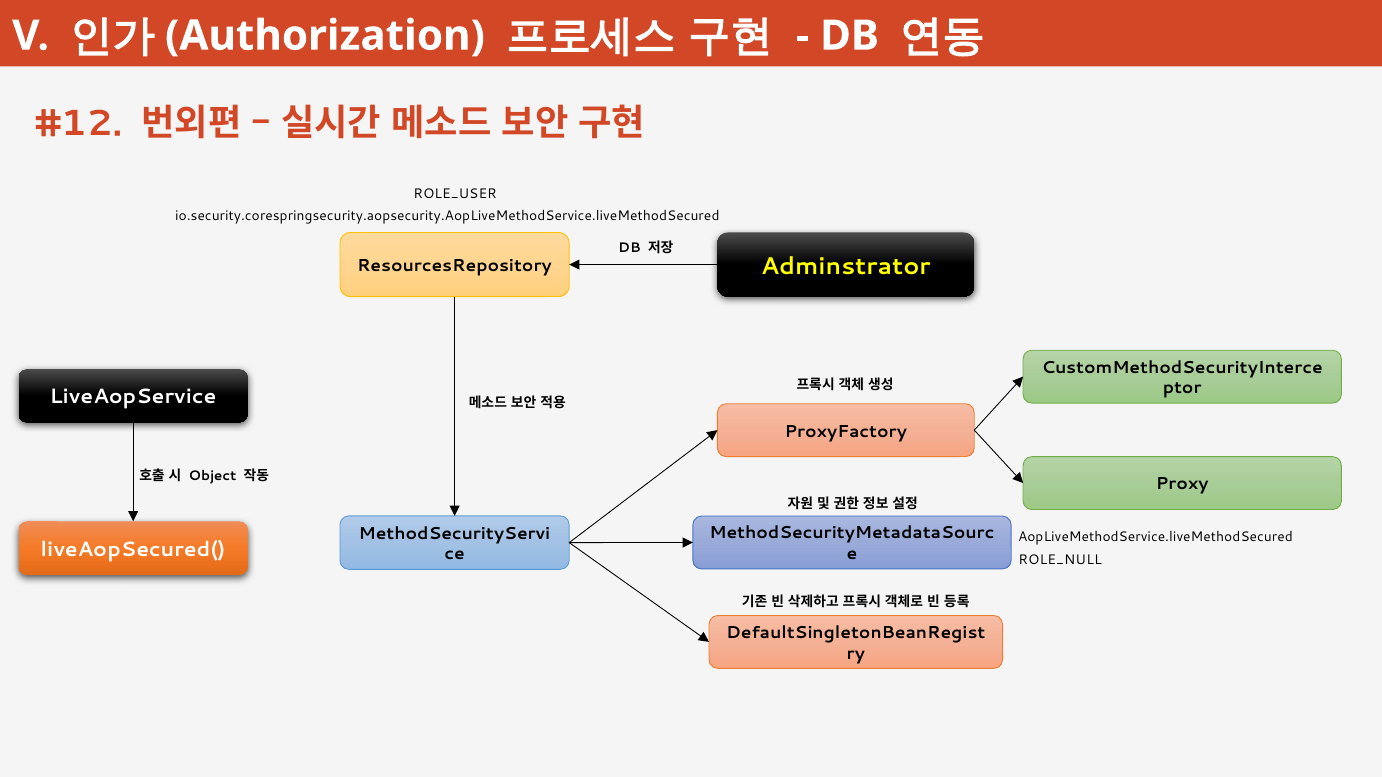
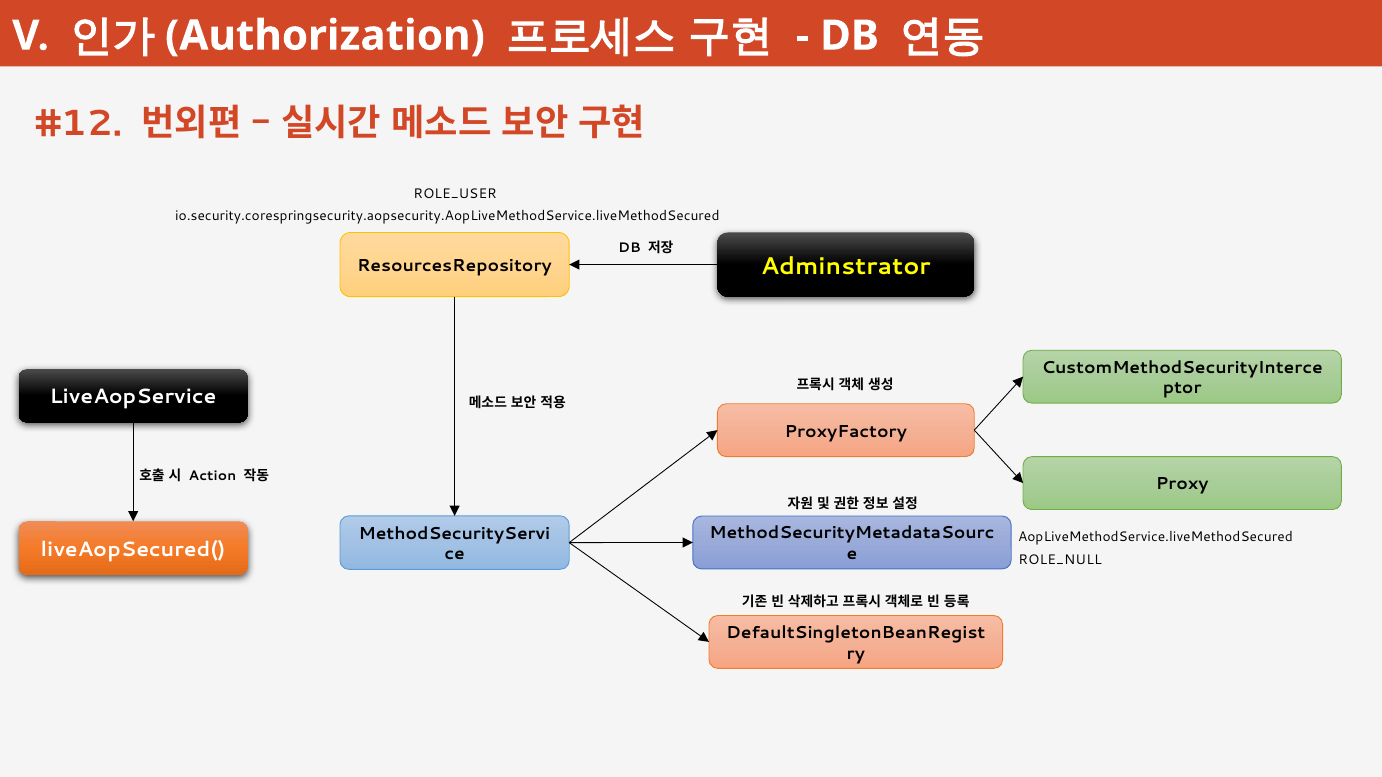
Object: Object -> Action
